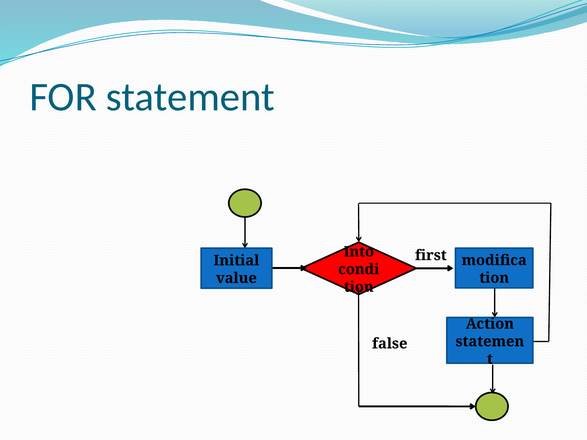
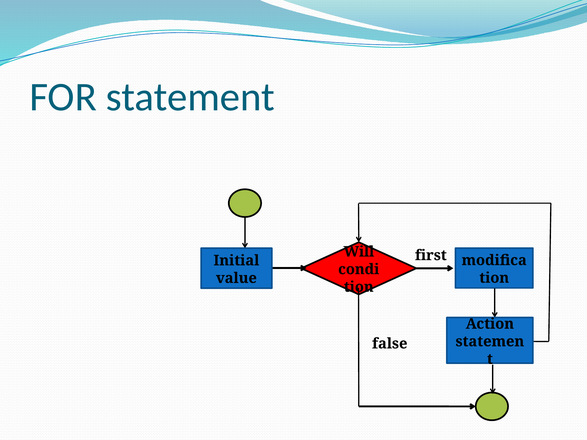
Into: Into -> Will
